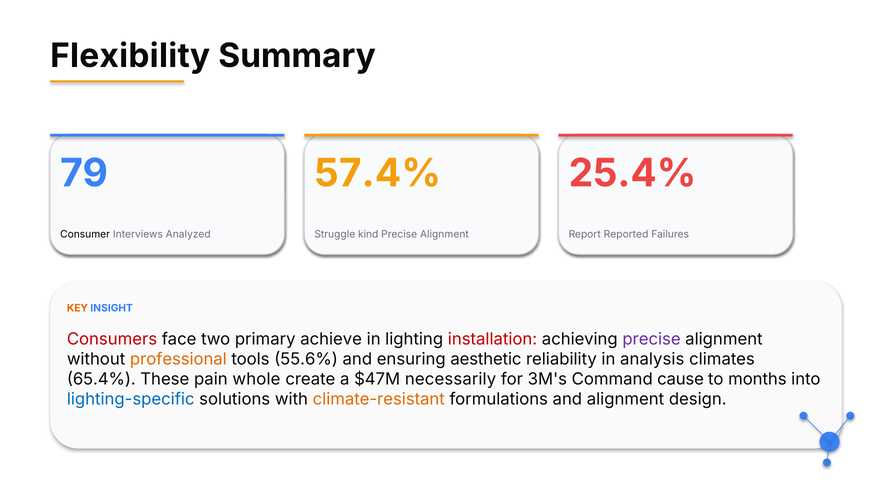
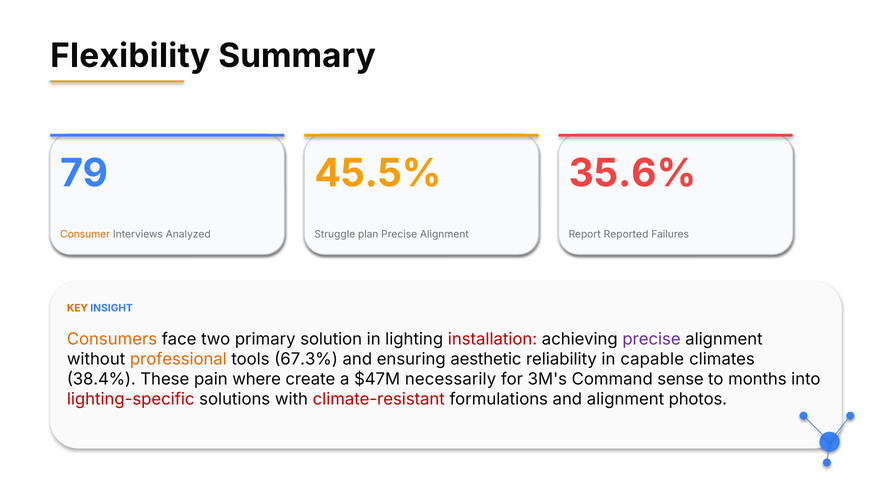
57.4%: 57.4% -> 45.5%
25.4%: 25.4% -> 35.6%
Consumer colour: black -> orange
kind: kind -> plan
Consumers colour: red -> orange
achieve: achieve -> solution
55.6%: 55.6% -> 67.3%
analysis: analysis -> capable
65.4%: 65.4% -> 38.4%
whole: whole -> where
cause: cause -> sense
lighting-specific colour: blue -> red
climate-resistant colour: orange -> red
design: design -> photos
